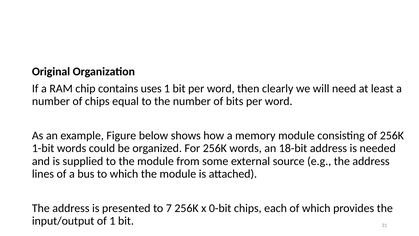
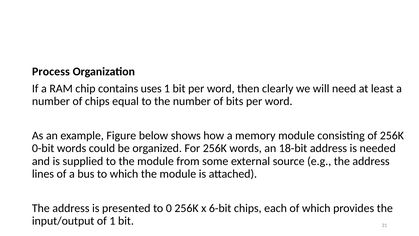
Original: Original -> Process
1-bit: 1-bit -> 0-bit
7: 7 -> 0
0-bit: 0-bit -> 6-bit
